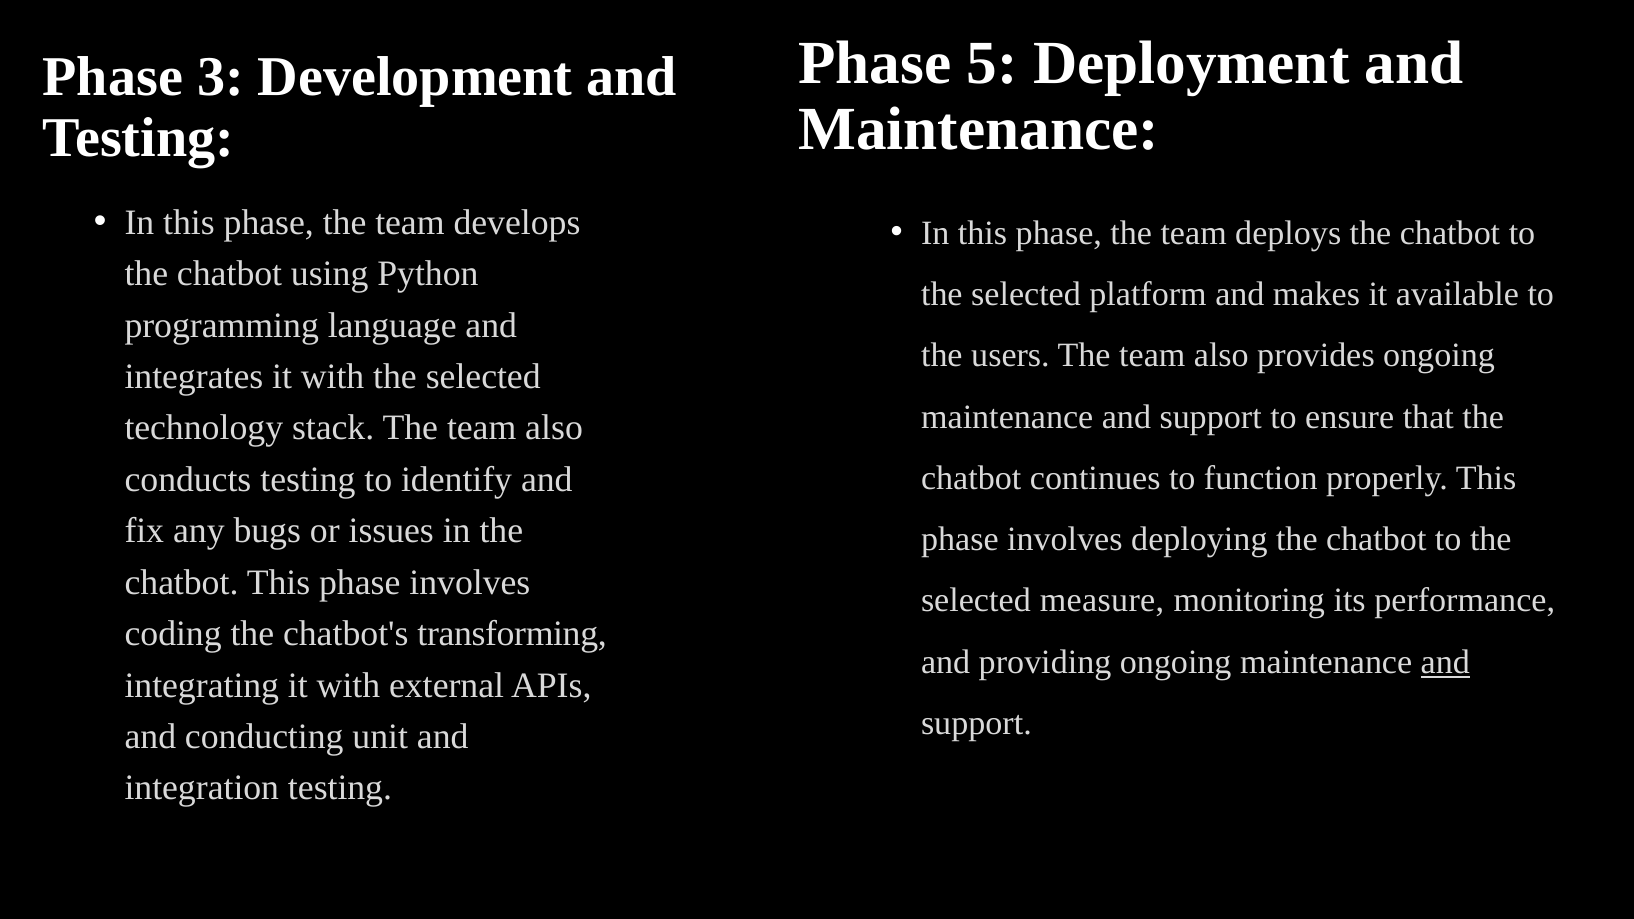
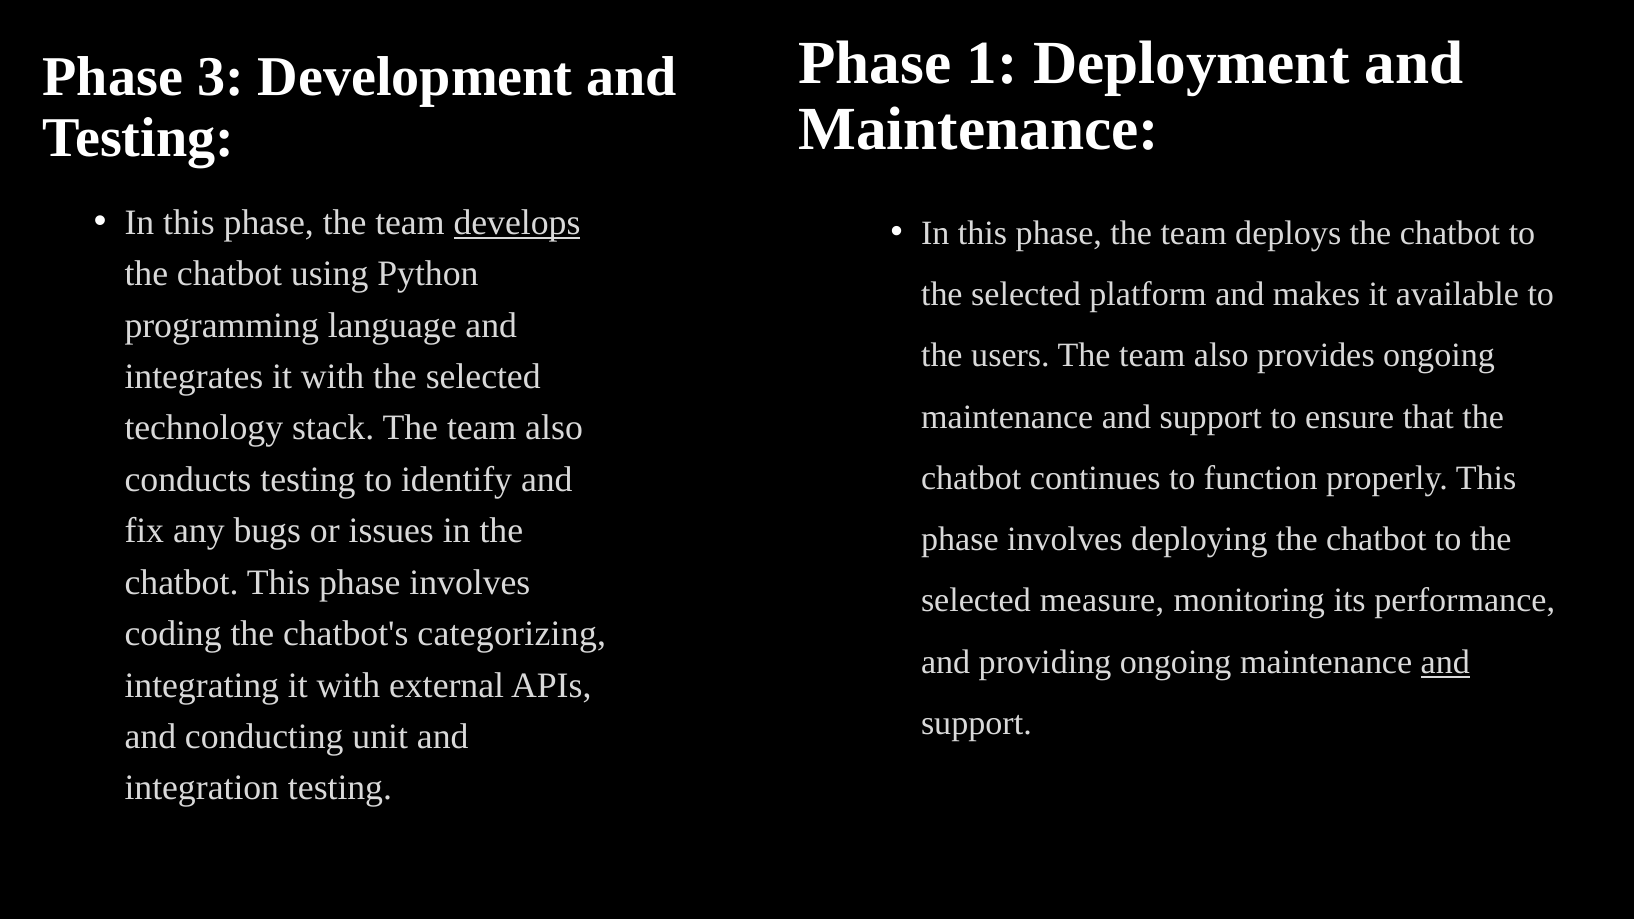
5: 5 -> 1
develops underline: none -> present
transforming: transforming -> categorizing
